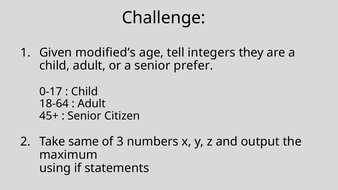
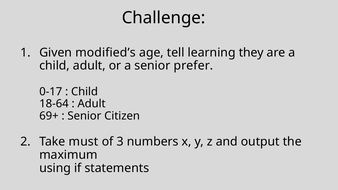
integers: integers -> learning
45+: 45+ -> 69+
same: same -> must
